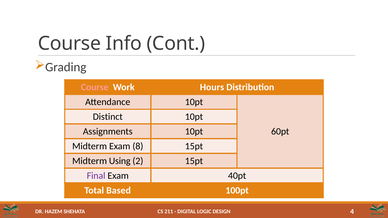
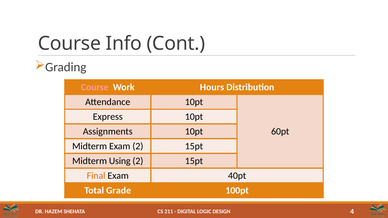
Distinct: Distinct -> Express
Exam 8: 8 -> 2
Final colour: purple -> orange
Based: Based -> Grade
